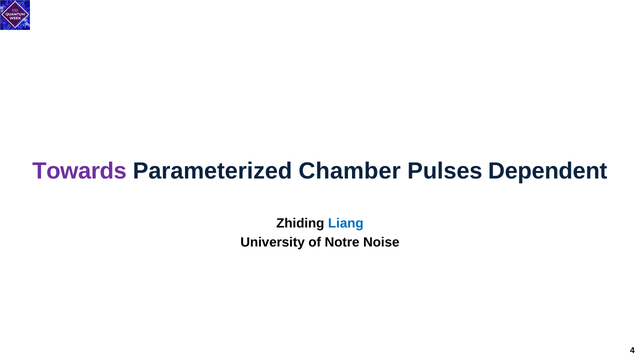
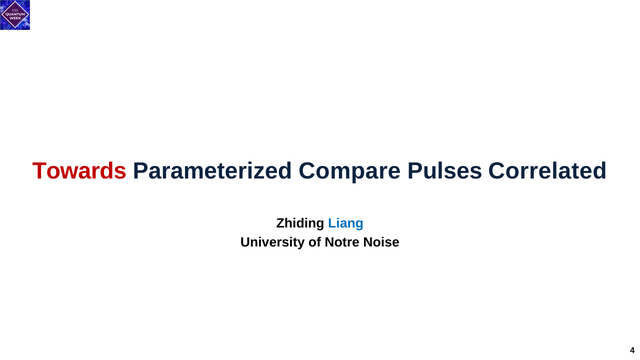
Towards colour: purple -> red
Chamber: Chamber -> Compare
Dependent: Dependent -> Correlated
